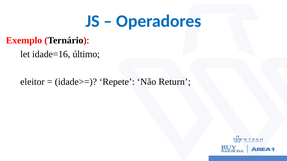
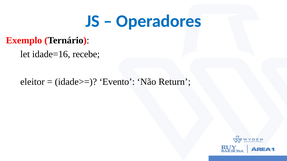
último: último -> recebe
Repete: Repete -> Evento
